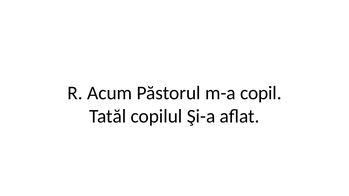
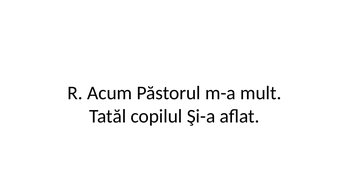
copil: copil -> mult
